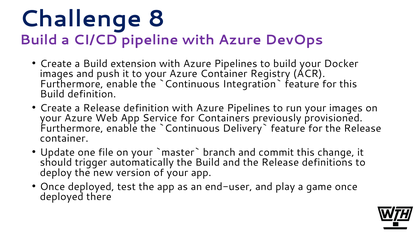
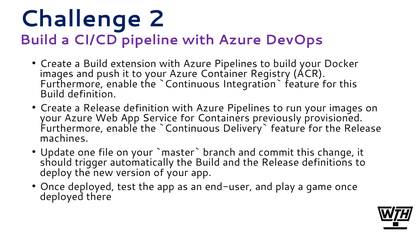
8: 8 -> 2
container at (64, 138): container -> machines
